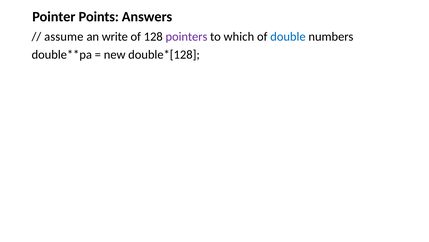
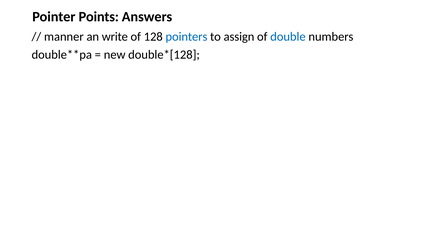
assume: assume -> manner
pointers colour: purple -> blue
which: which -> assign
